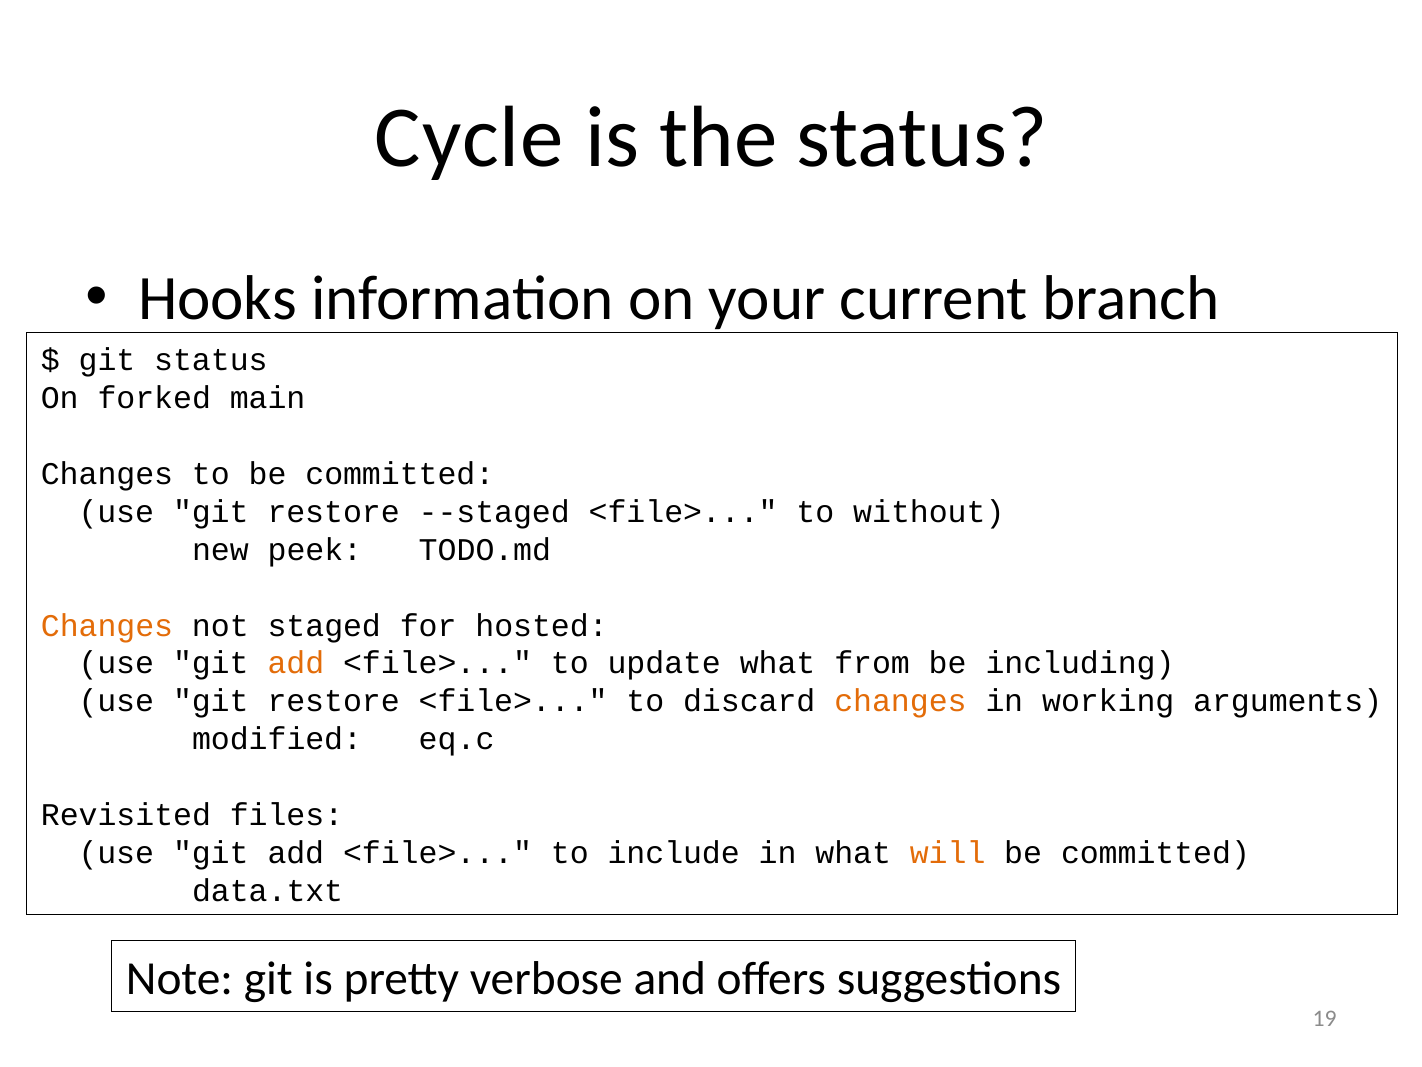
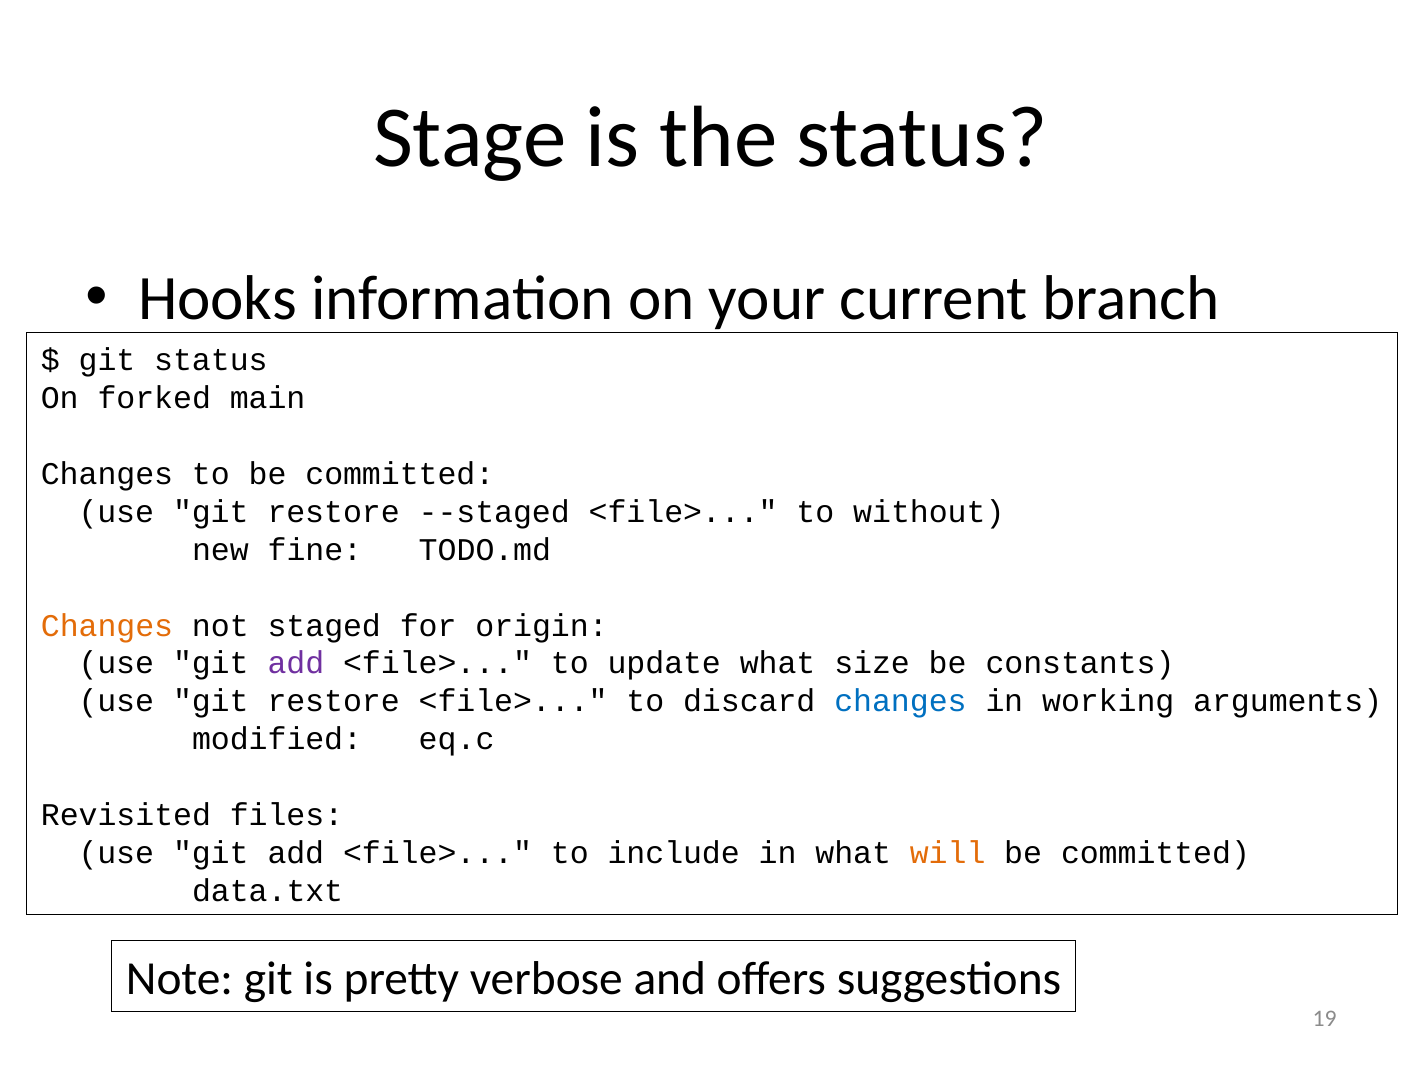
Cycle: Cycle -> Stage
peek: peek -> fine
hosted: hosted -> origin
add at (296, 663) colour: orange -> purple
from: from -> size
including: including -> constants
changes at (900, 701) colour: orange -> blue
